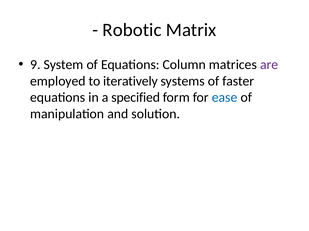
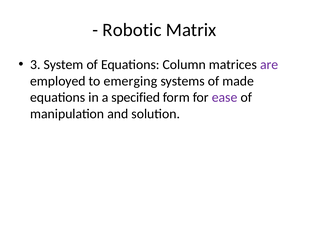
9: 9 -> 3
iteratively: iteratively -> emerging
faster: faster -> made
ease colour: blue -> purple
